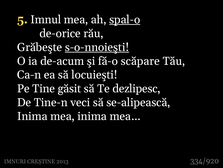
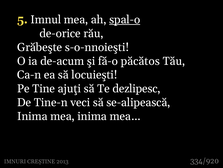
s-o-nnoieşti underline: present -> none
scăpare: scăpare -> păcătos
găsit: găsit -> ajuţi
